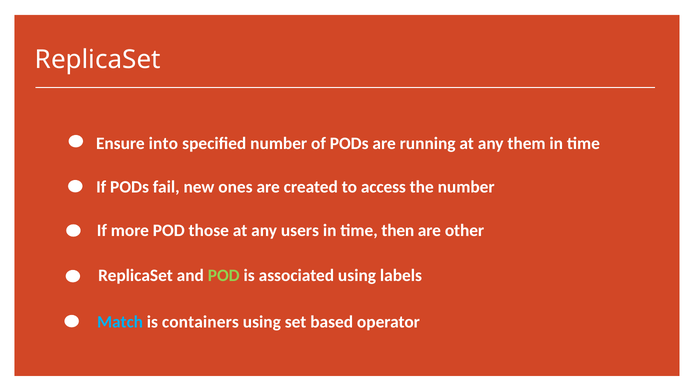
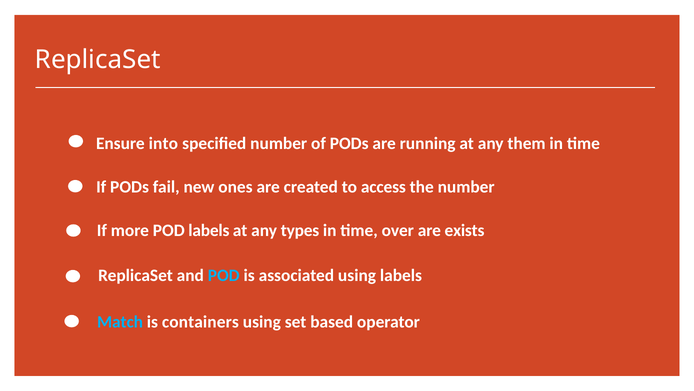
POD those: those -> labels
users: users -> types
then: then -> over
other: other -> exists
POD at (224, 275) colour: light green -> light blue
